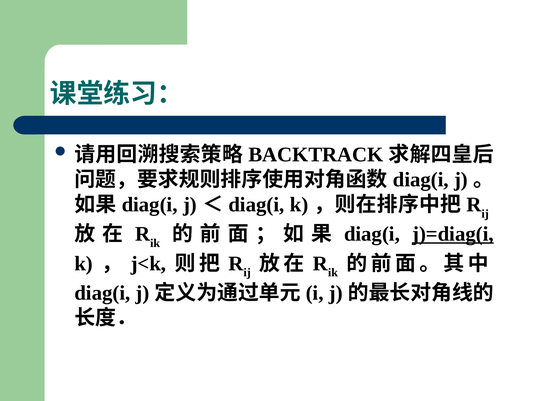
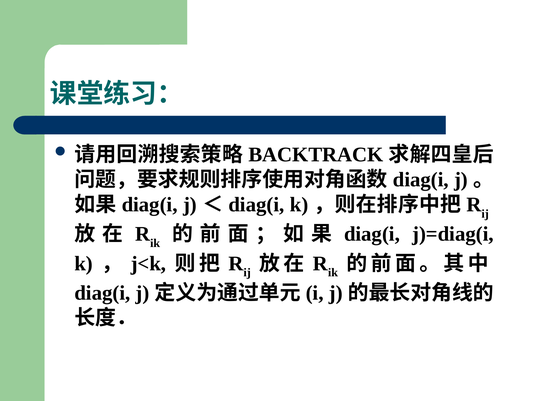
j)=diag(i underline: present -> none
